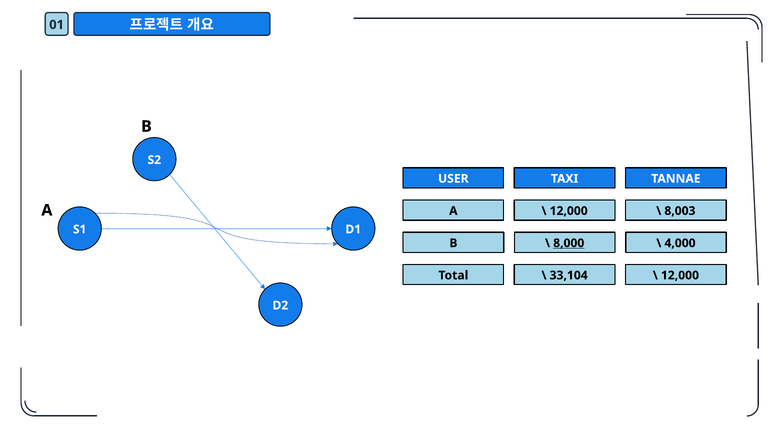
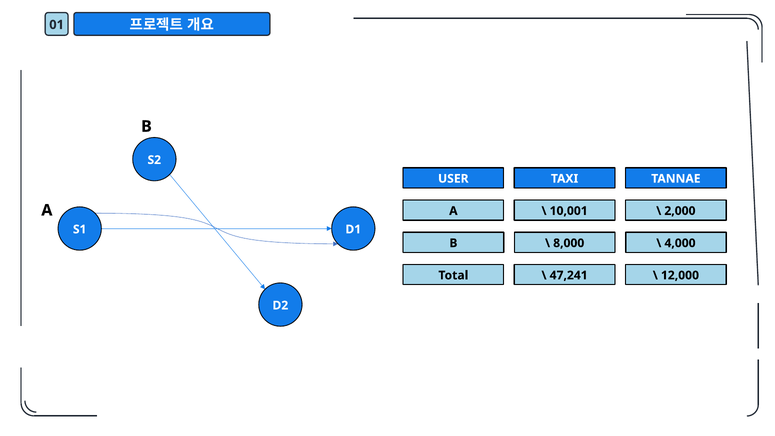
12,000 at (569, 211): 12,000 -> 10,001
8,003: 8,003 -> 2,000
8,000 underline: present -> none
33,104: 33,104 -> 47,241
